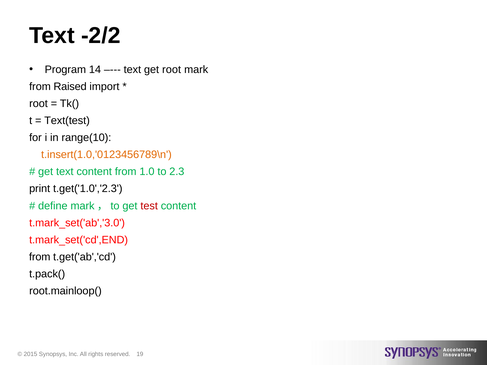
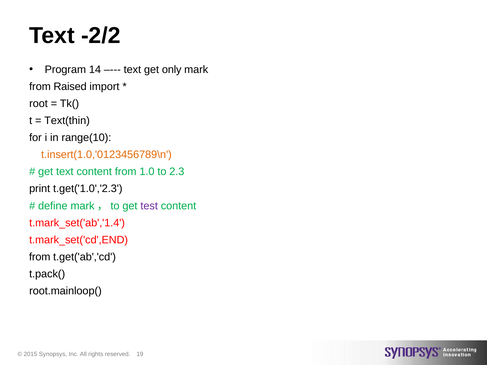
get root: root -> only
Text(test: Text(test -> Text(thin
test colour: red -> purple
t.mark_set('ab','3.0: t.mark_set('ab','3.0 -> t.mark_set('ab','1.4
